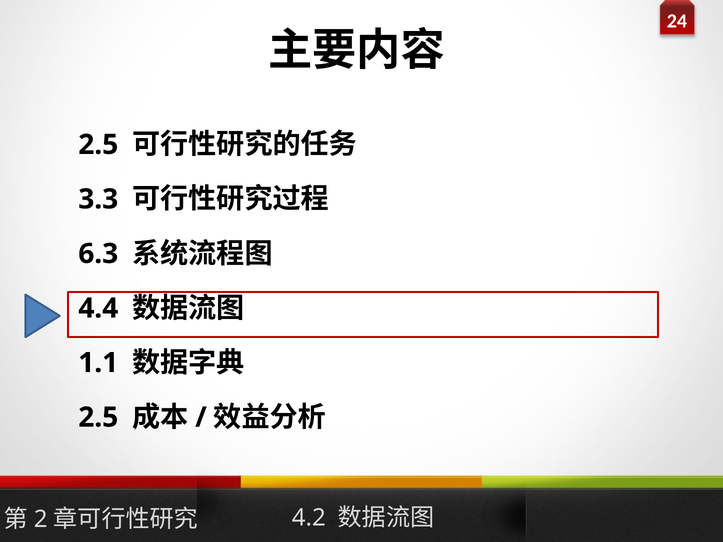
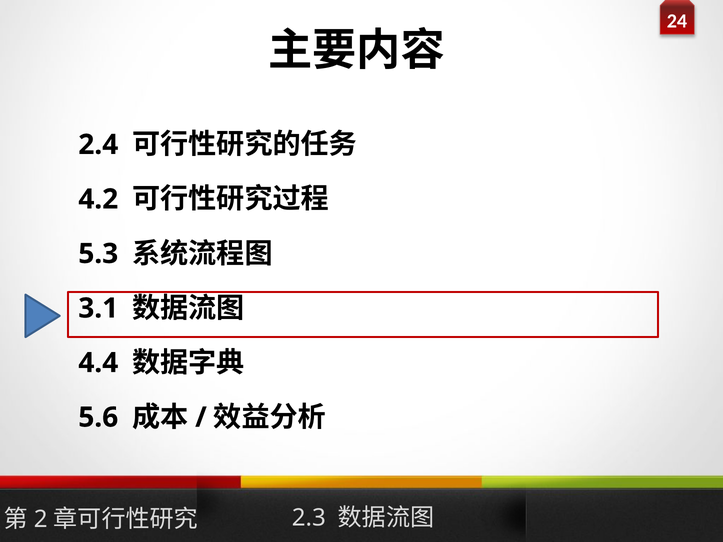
2.5 at (98, 145): 2.5 -> 2.4
3.3: 3.3 -> 4.2
6.3: 6.3 -> 5.3
4.4: 4.4 -> 3.1
1.1: 1.1 -> 4.4
2.5 at (98, 418): 2.5 -> 5.6
4.2: 4.2 -> 2.3
